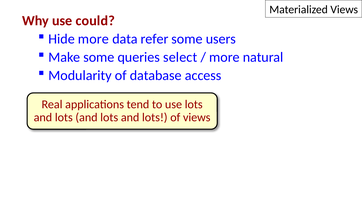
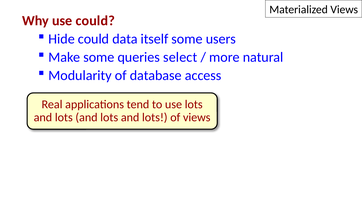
Hide more: more -> could
refer: refer -> itself
